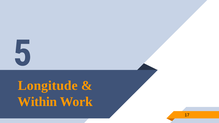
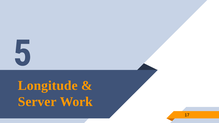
Within: Within -> Server
